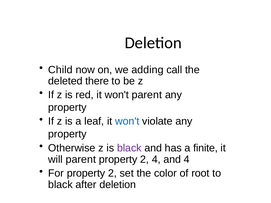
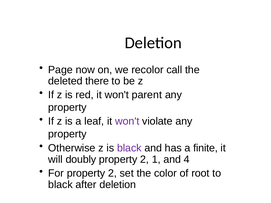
Child: Child -> Page
adding: adding -> recolor
won't at (127, 121) colour: blue -> purple
will parent: parent -> doubly
2 4: 4 -> 1
